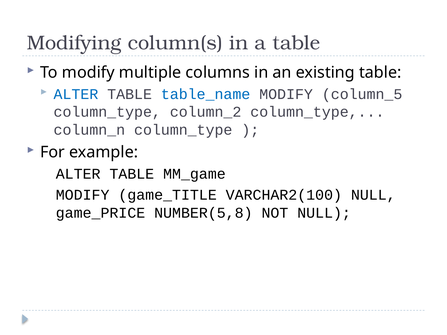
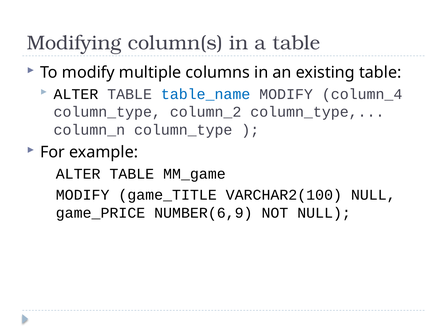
ALTER at (76, 94) colour: blue -> black
column_5: column_5 -> column_4
NUMBER(5,8: NUMBER(5,8 -> NUMBER(6,9
